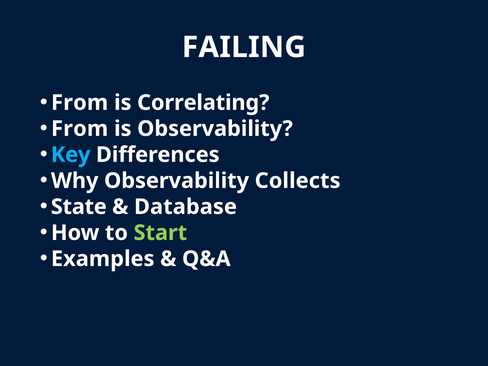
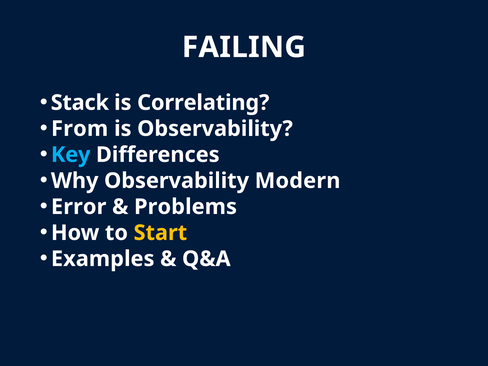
From at (80, 103): From -> Stack
Collects: Collects -> Modern
State: State -> Error
Database: Database -> Problems
Start colour: light green -> yellow
